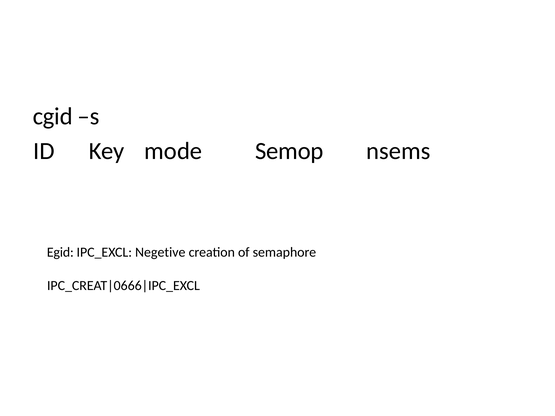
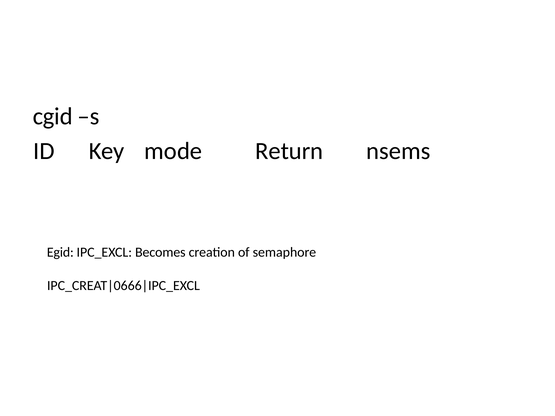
Semop: Semop -> Return
Negetive: Negetive -> Becomes
